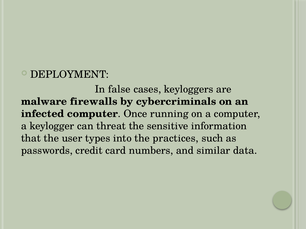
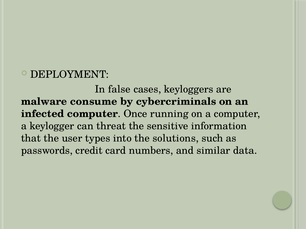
firewalls: firewalls -> consume
practices: practices -> solutions
